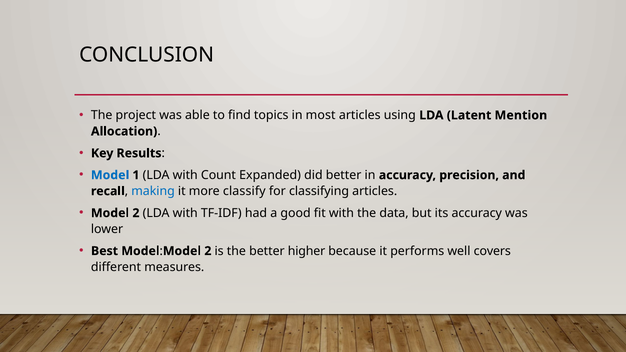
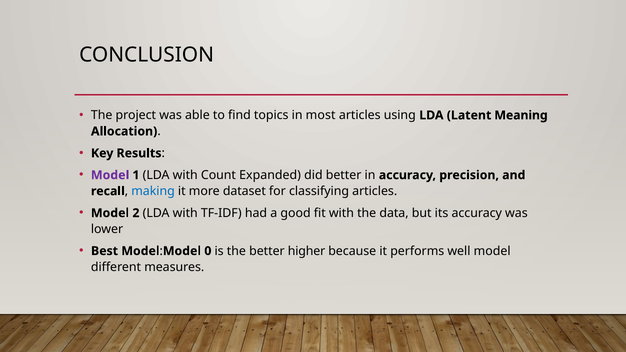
Mention: Mention -> Meaning
Model at (110, 175) colour: blue -> purple
classify: classify -> dataset
2 at (208, 251): 2 -> 0
well covers: covers -> model
